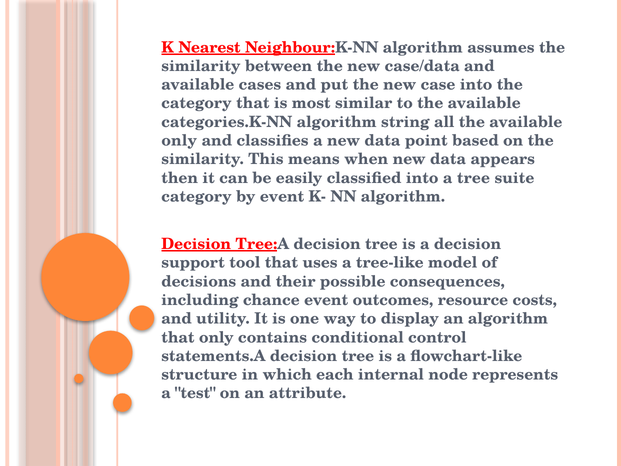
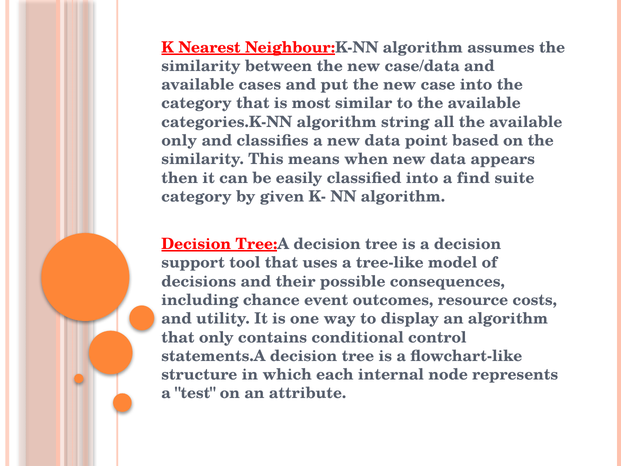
a tree: tree -> find
by event: event -> given
